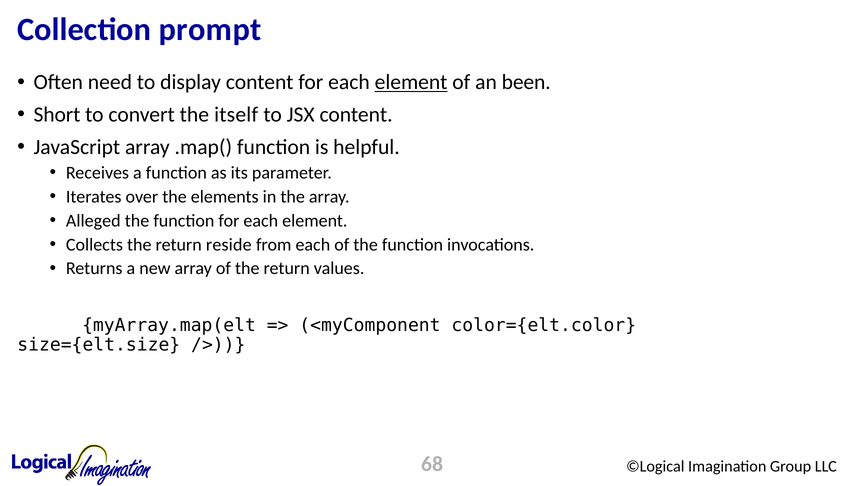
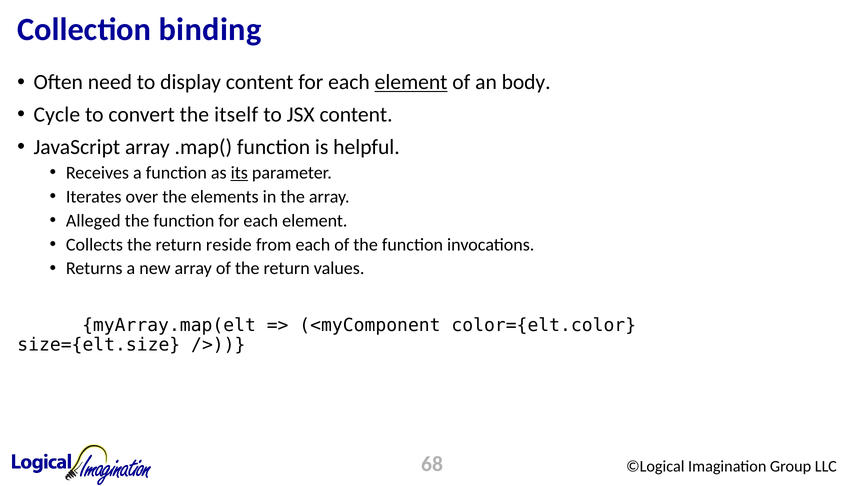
prompt: prompt -> binding
been: been -> body
Short: Short -> Cycle
its underline: none -> present
